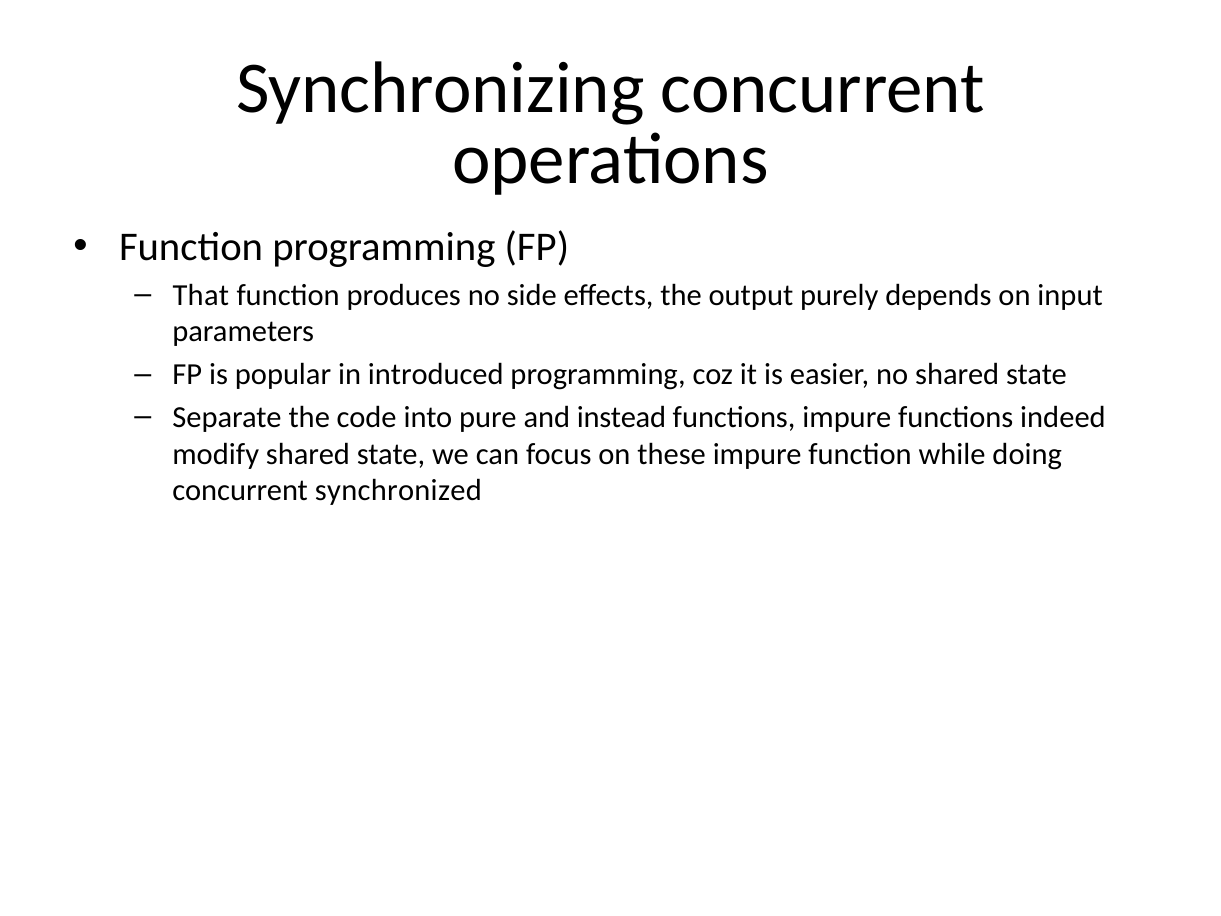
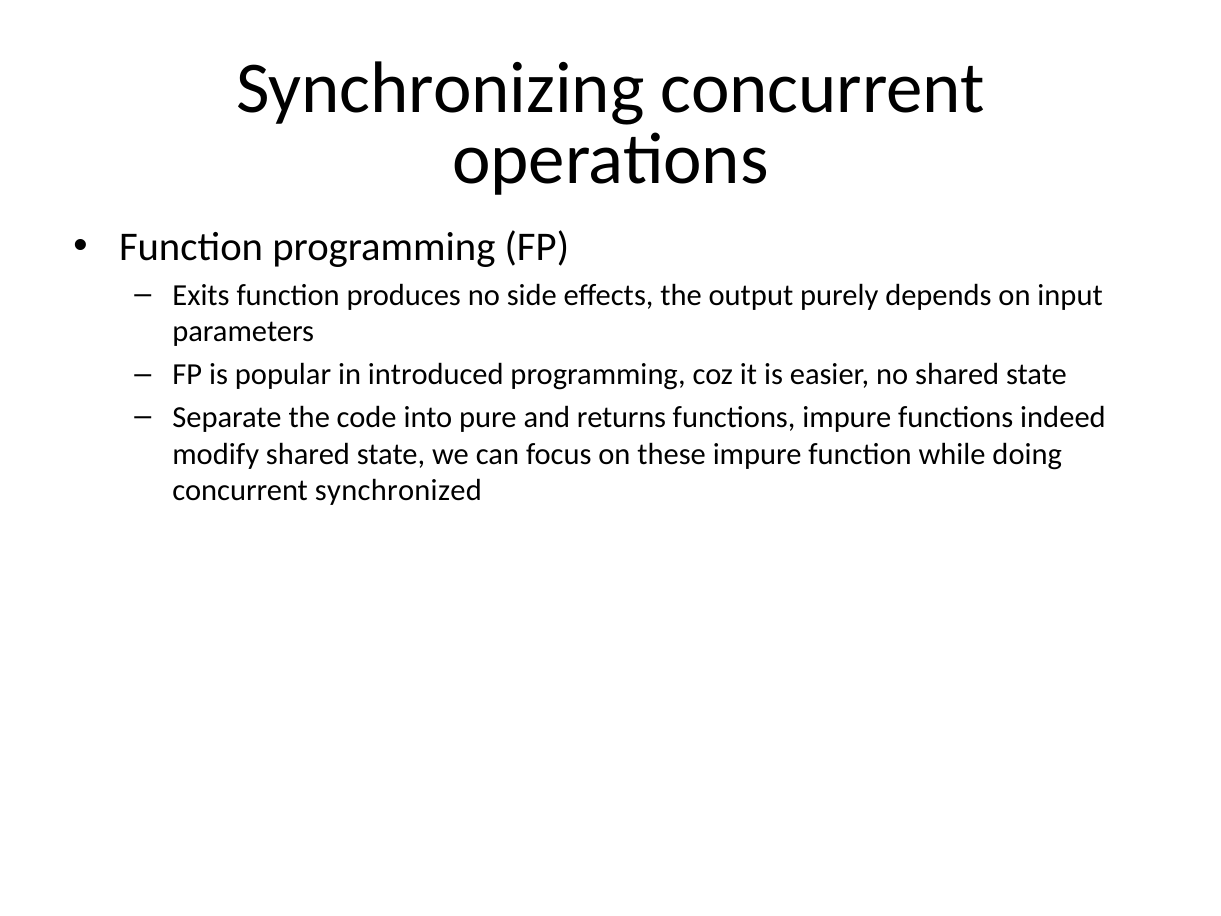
That: That -> Exits
instead: instead -> returns
